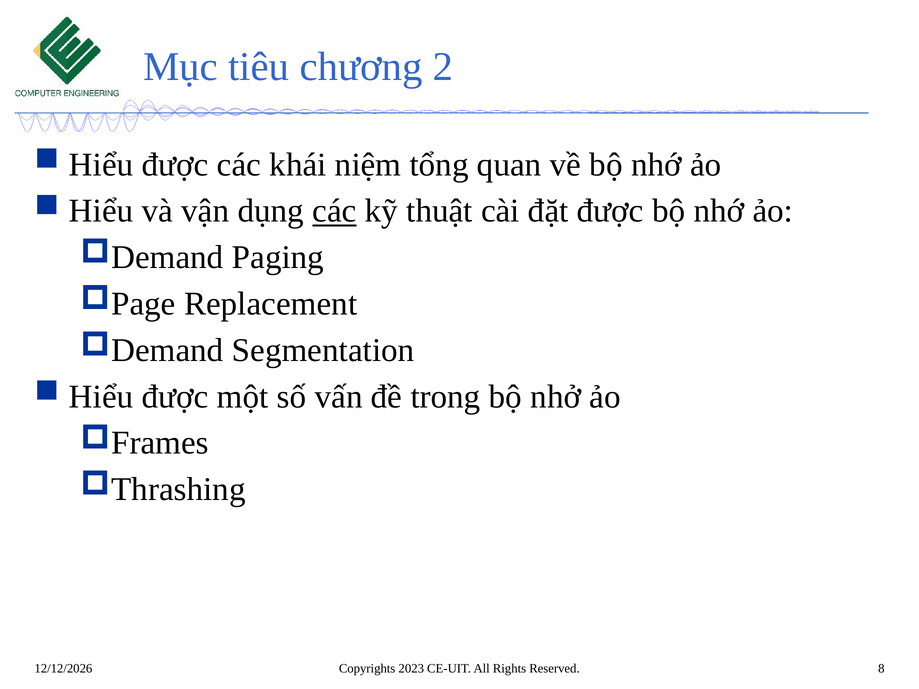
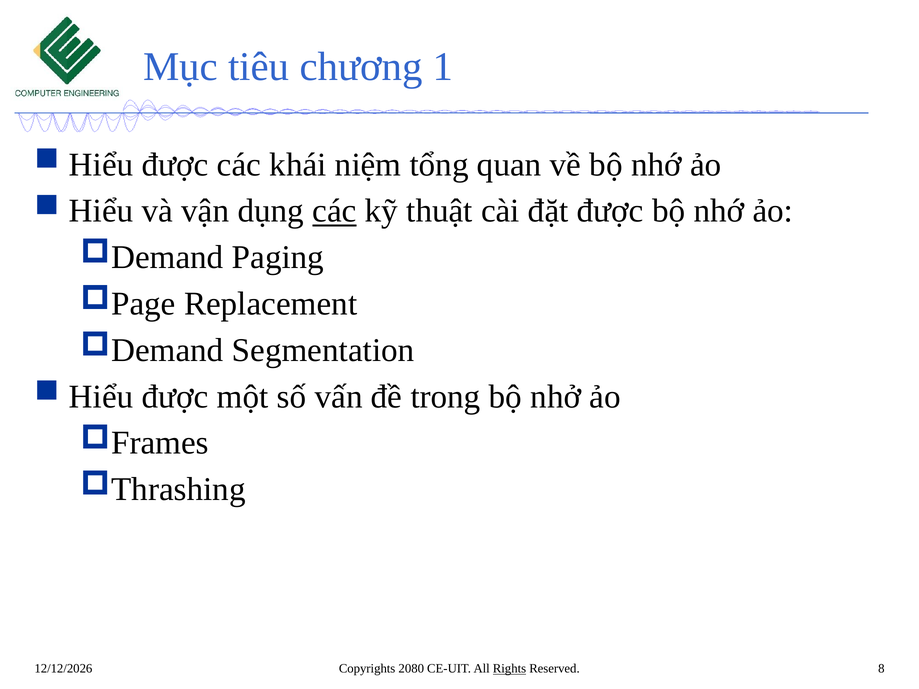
2: 2 -> 1
2023: 2023 -> 2080
Rights underline: none -> present
